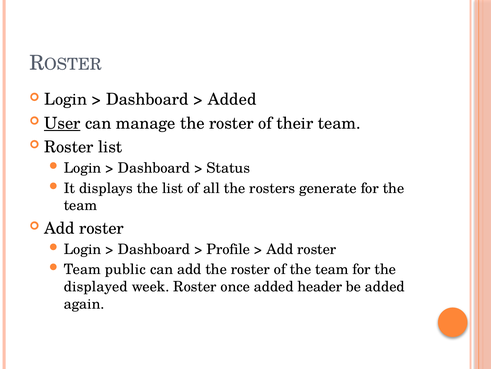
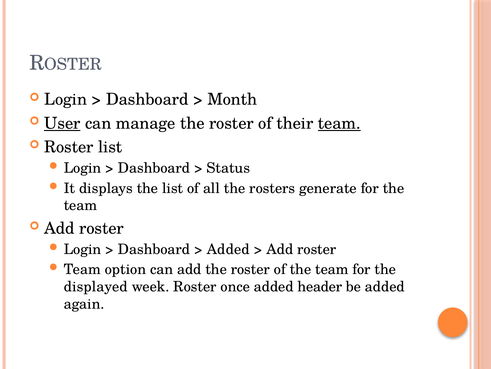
Added at (232, 99): Added -> Month
team at (339, 123) underline: none -> present
Profile at (228, 249): Profile -> Added
public: public -> option
